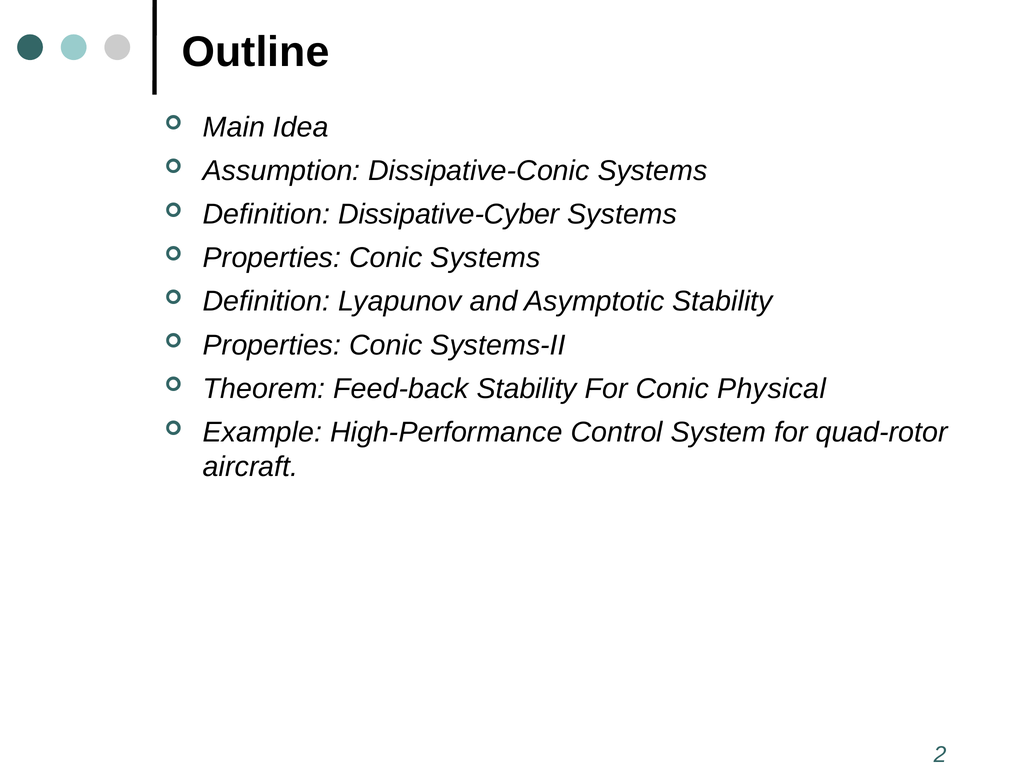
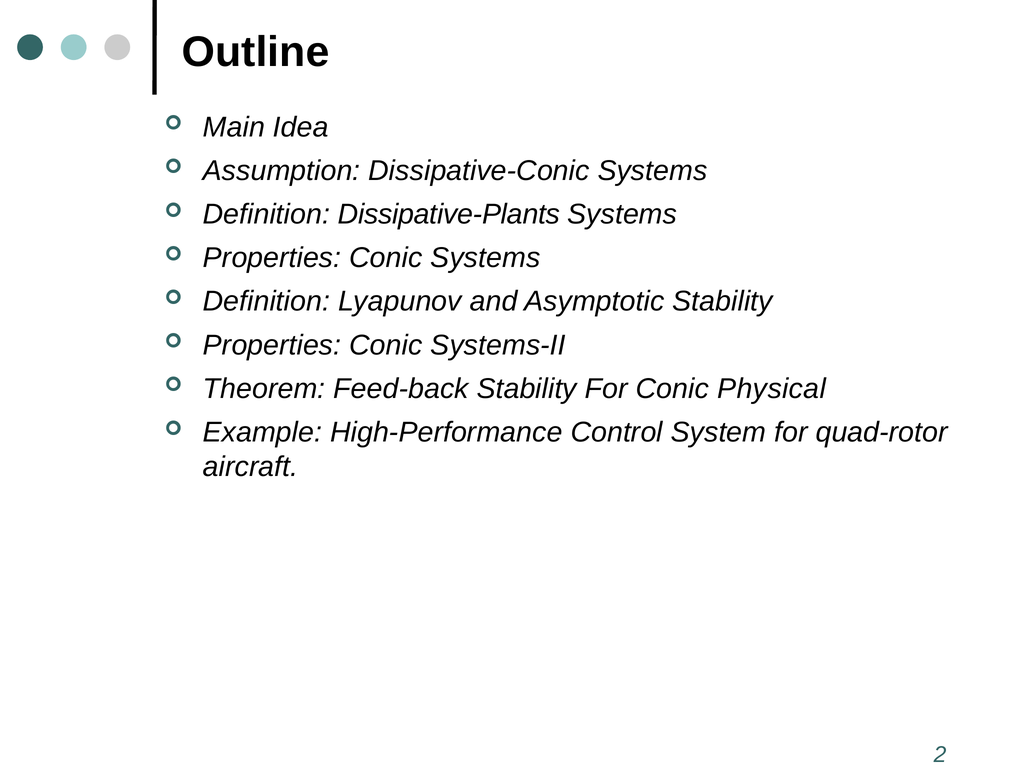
Dissipative-Cyber: Dissipative-Cyber -> Dissipative-Plants
